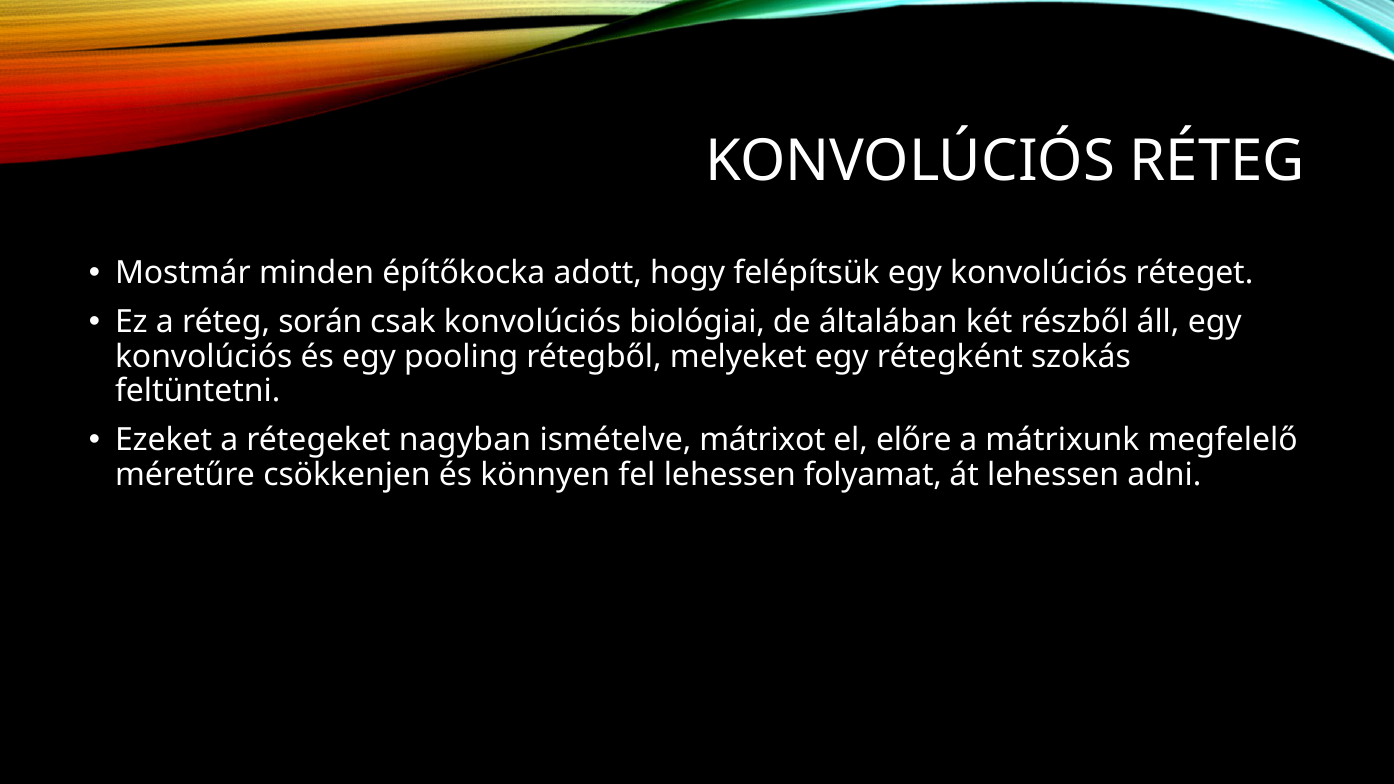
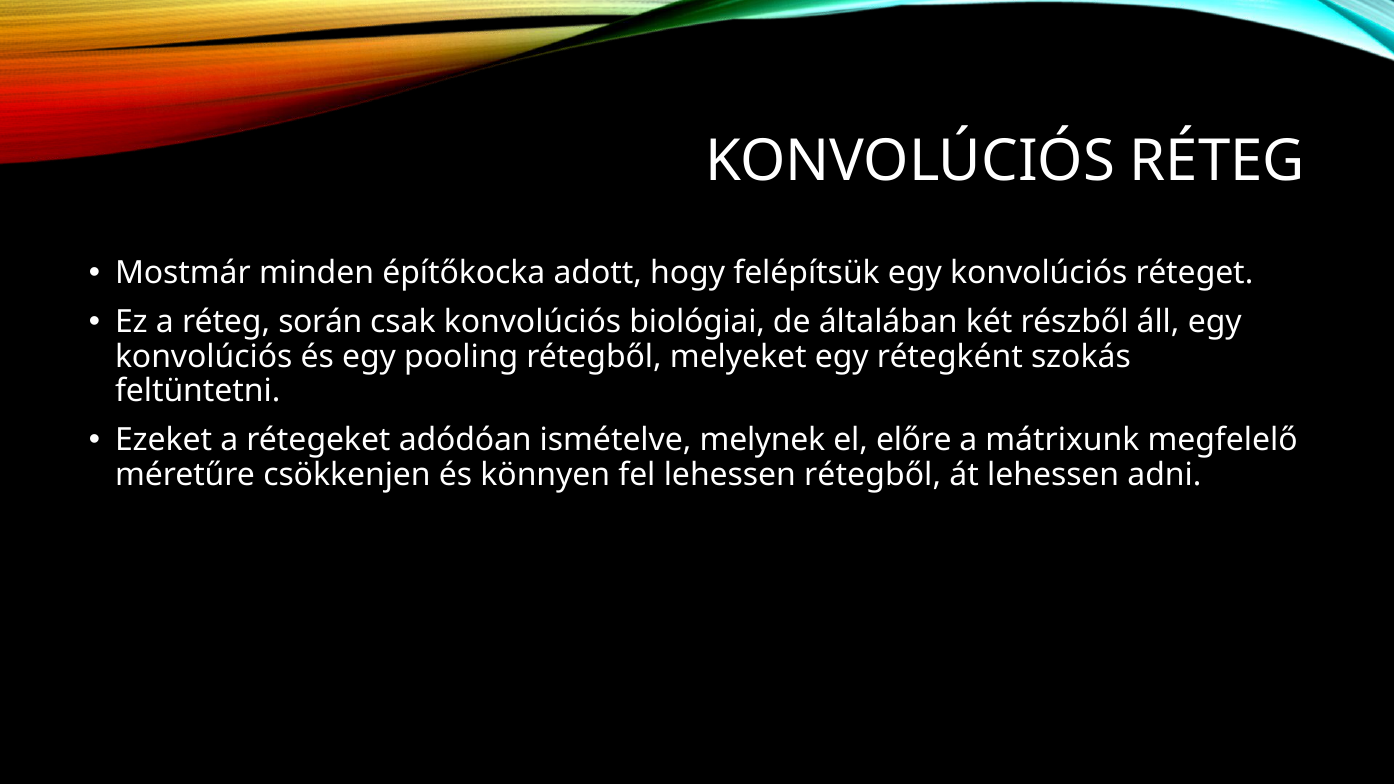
nagyban: nagyban -> adódóan
mátrixot: mátrixot -> melynek
lehessen folyamat: folyamat -> rétegből
